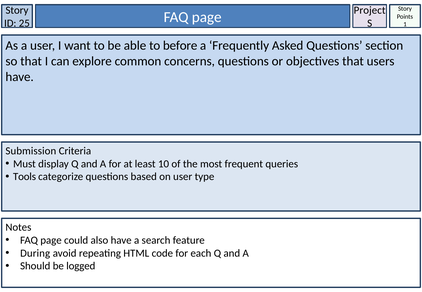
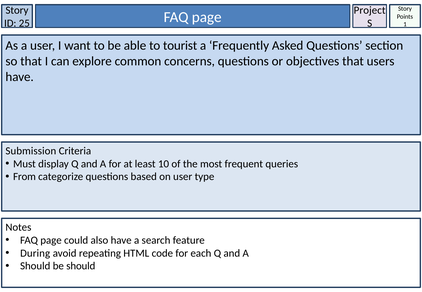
before: before -> tourist
Tools: Tools -> From
be logged: logged -> should
